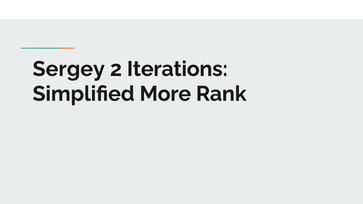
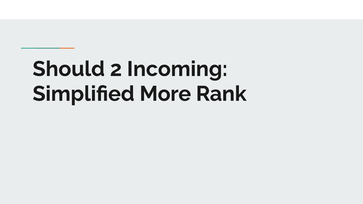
Sergey: Sergey -> Should
Iterations: Iterations -> Incoming
